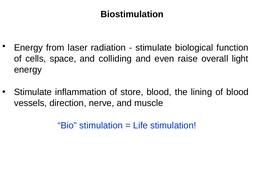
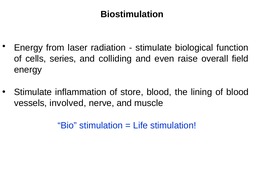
space: space -> series
light: light -> field
direction: direction -> involved
